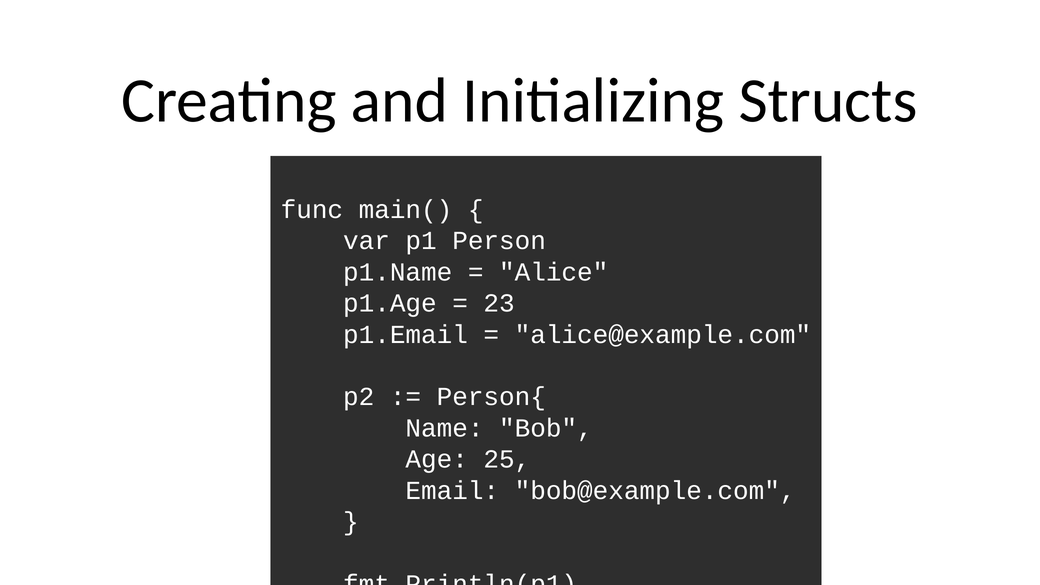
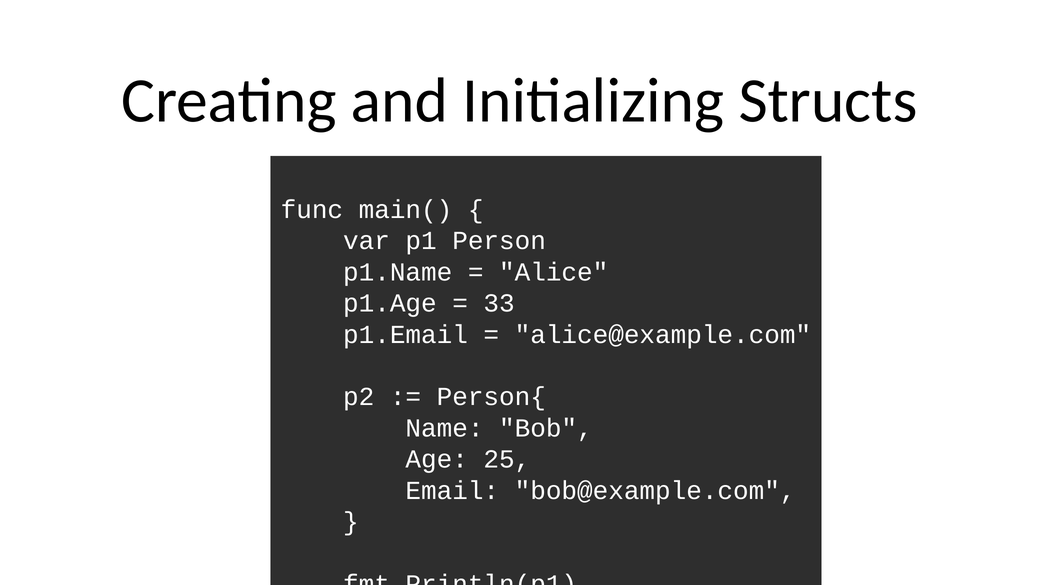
23: 23 -> 33
